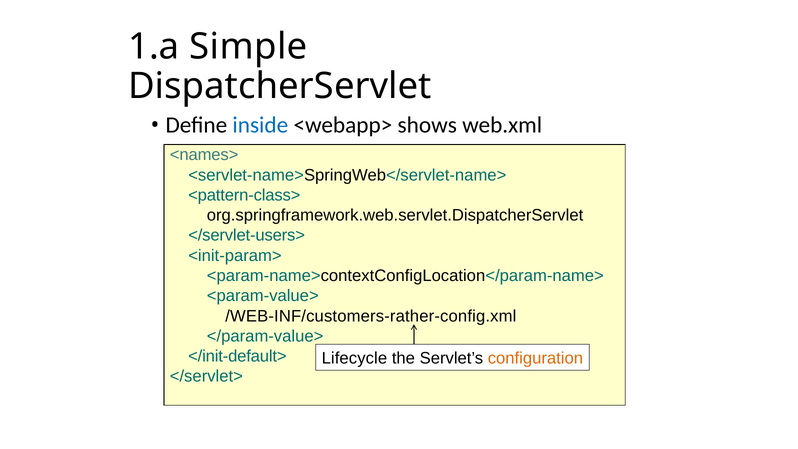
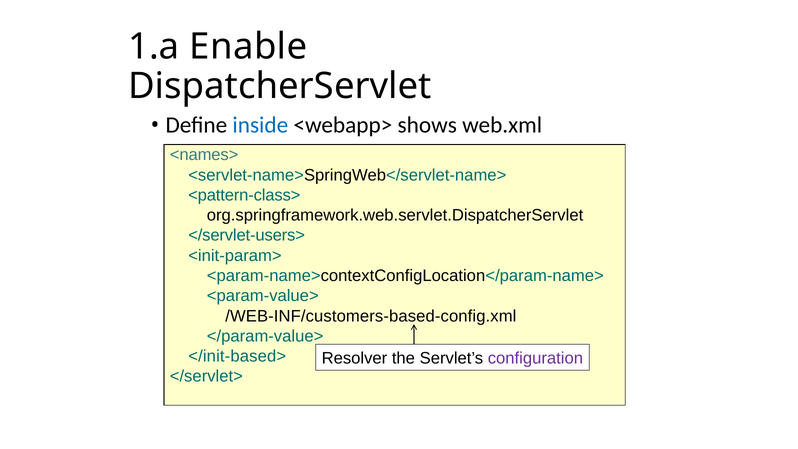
Simple: Simple -> Enable
/WEB-INF/customers-rather-config.xml: /WEB-INF/customers-rather-config.xml -> /WEB-INF/customers-based-config.xml
</init-default>: </init-default> -> </init-based>
Lifecycle: Lifecycle -> Resolver
configuration colour: orange -> purple
